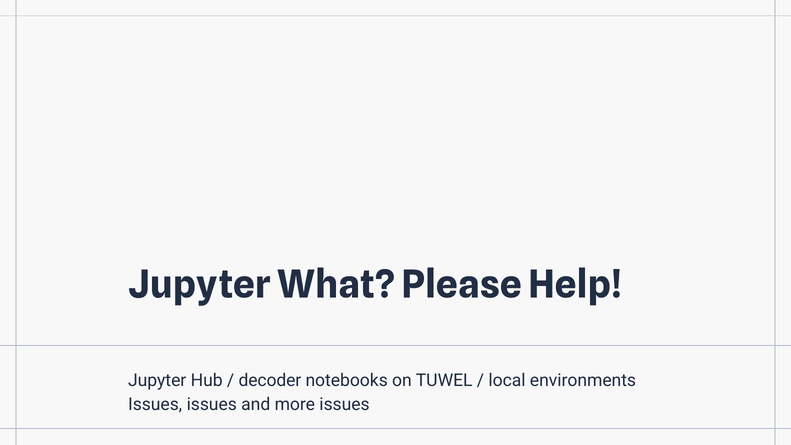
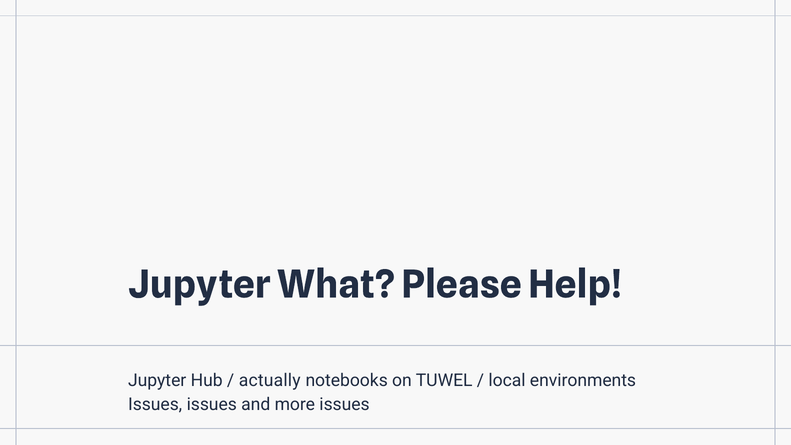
decoder: decoder -> actually
